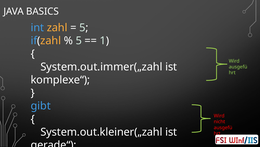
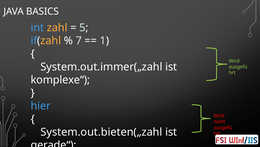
5 at (79, 40): 5 -> 7
gibt: gibt -> hier
System.out.kleiner(„zahl: System.out.kleiner(„zahl -> System.out.bieten(„zahl
